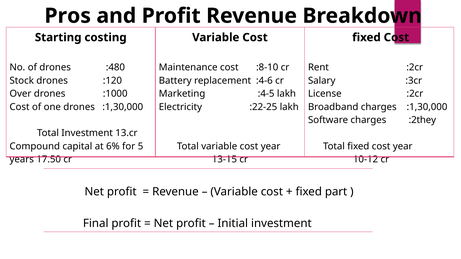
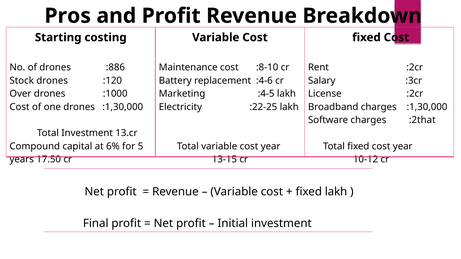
:480: :480 -> :886
:2they: :2they -> :2that
fixed part: part -> lakh
